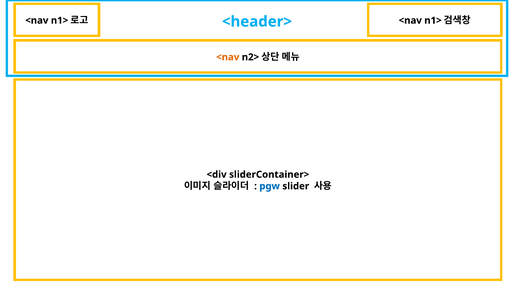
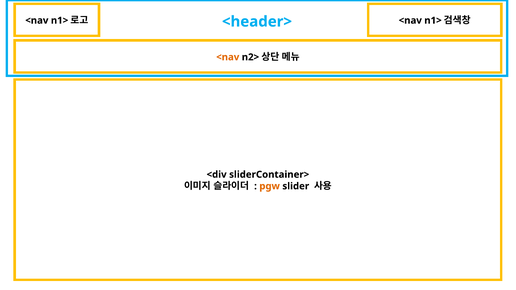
pgw colour: blue -> orange
